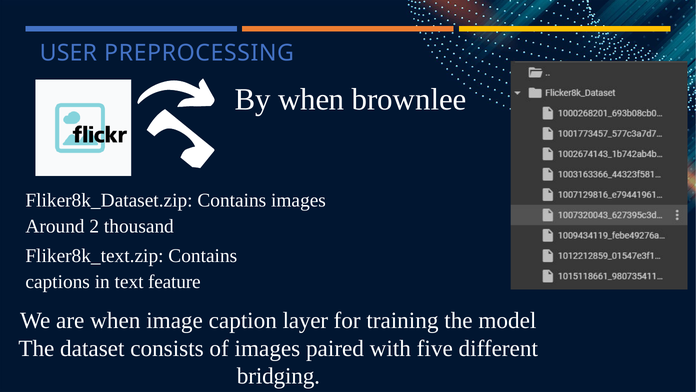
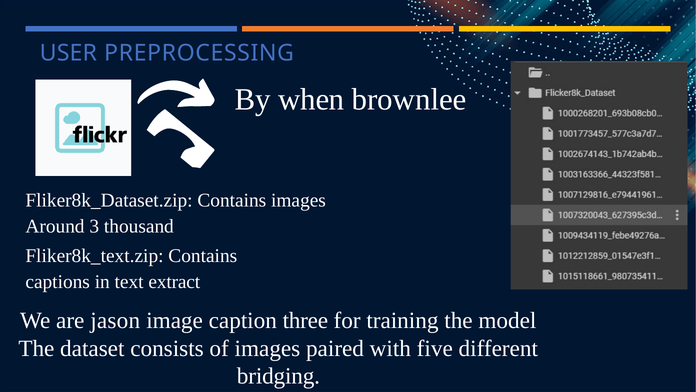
2: 2 -> 3
feature: feature -> extract
are when: when -> jason
layer: layer -> three
